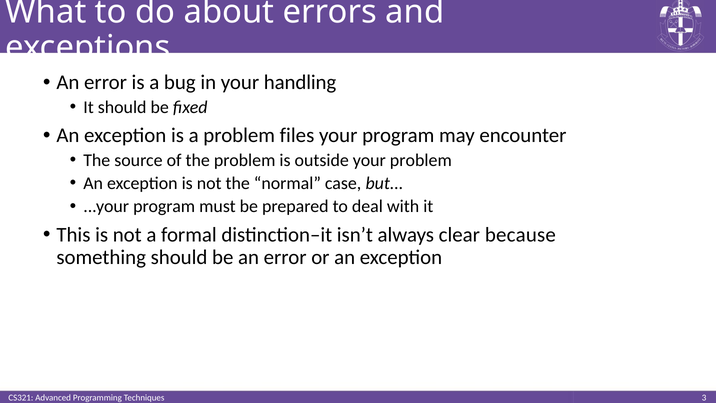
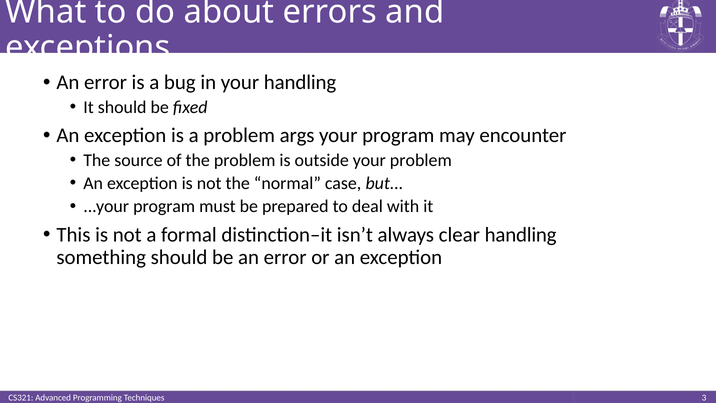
files: files -> args
clear because: because -> handling
